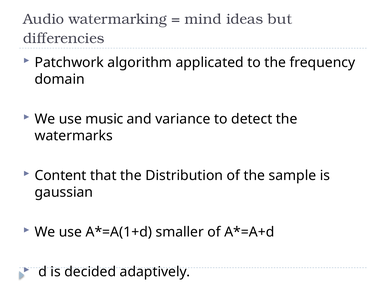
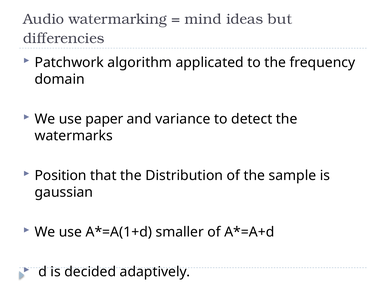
music: music -> paper
Content: Content -> Position
